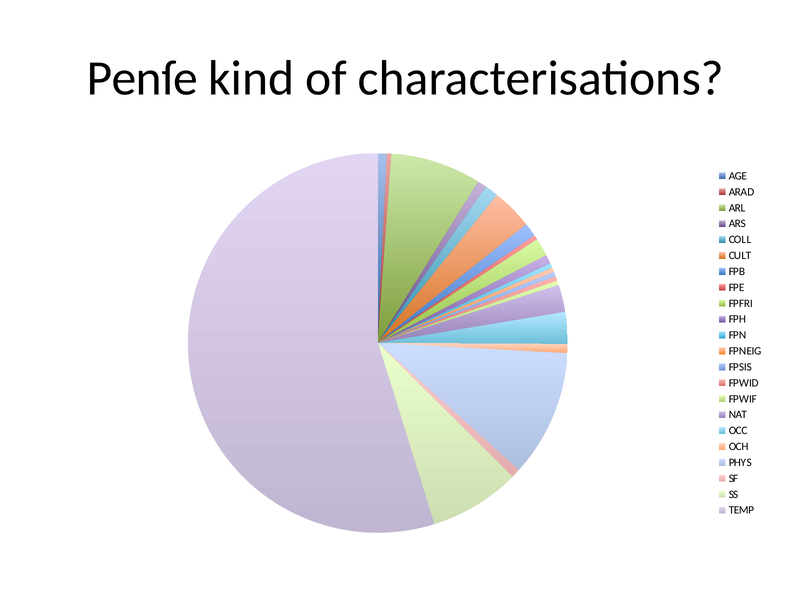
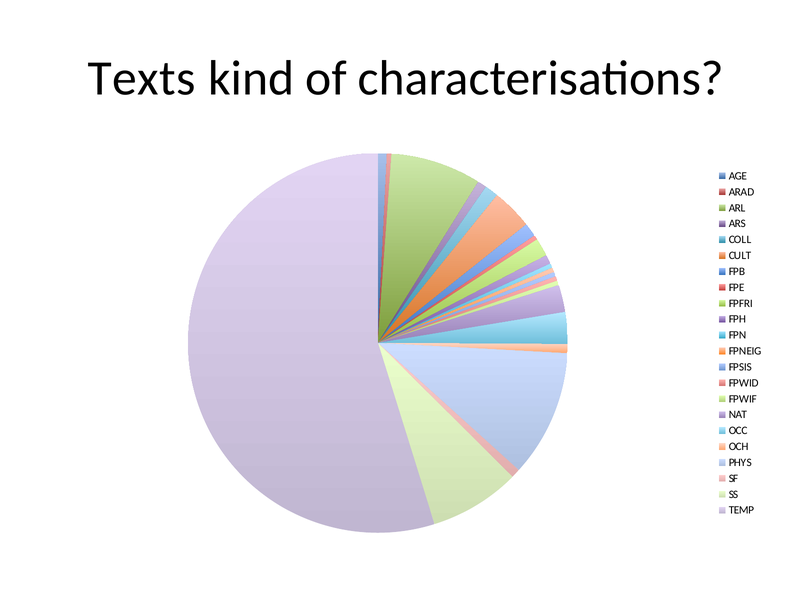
Penſe: Penſe -> Texts
